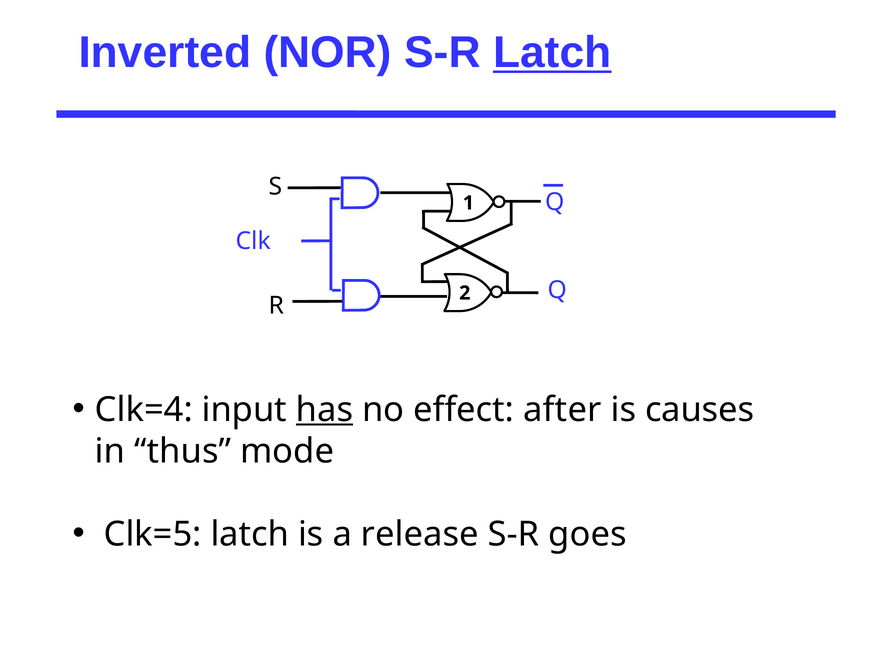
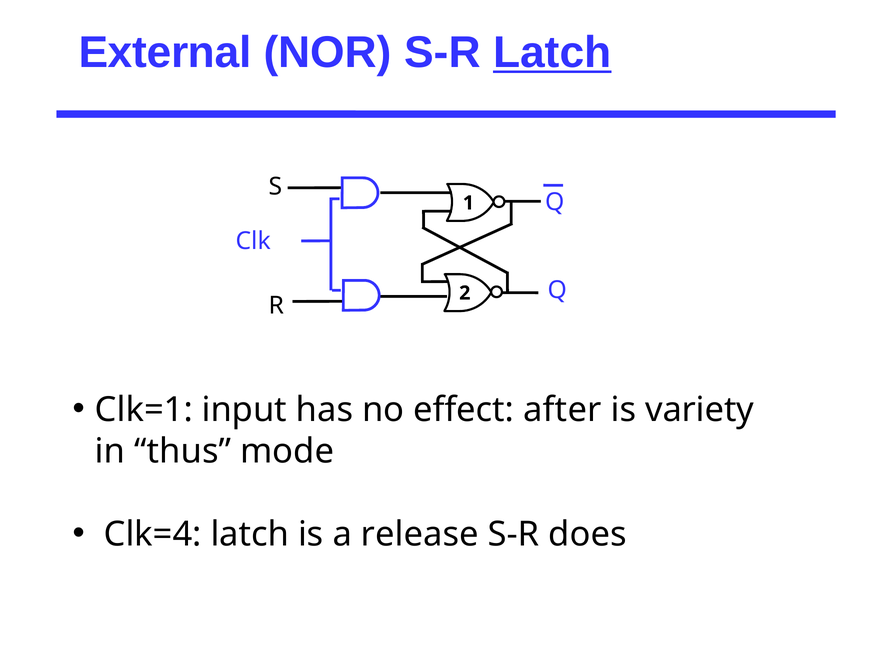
Inverted: Inverted -> External
Clk=4: Clk=4 -> Clk=1
has underline: present -> none
causes: causes -> variety
Clk=5: Clk=5 -> Clk=4
goes: goes -> does
